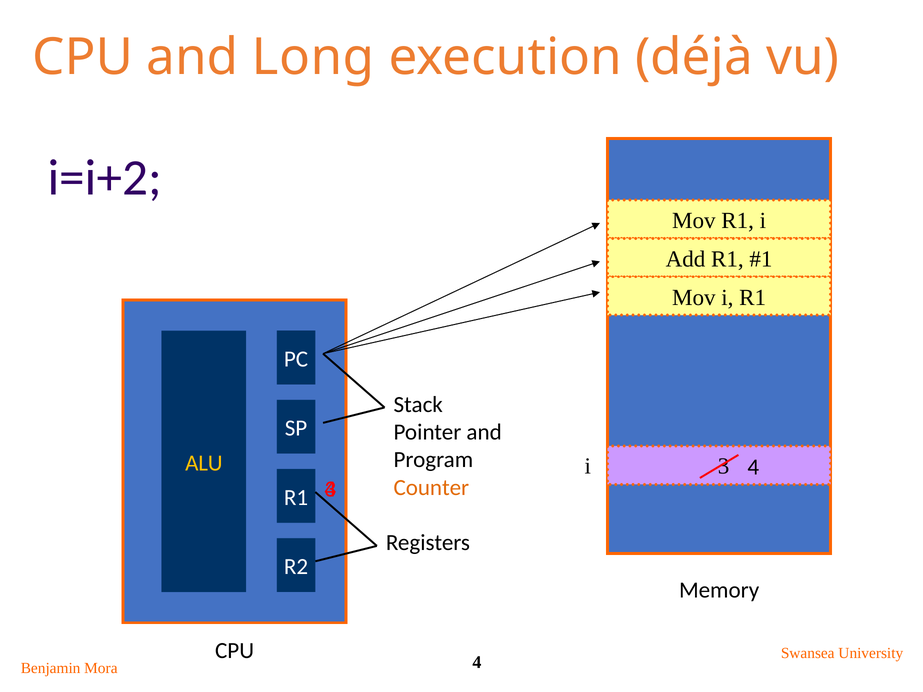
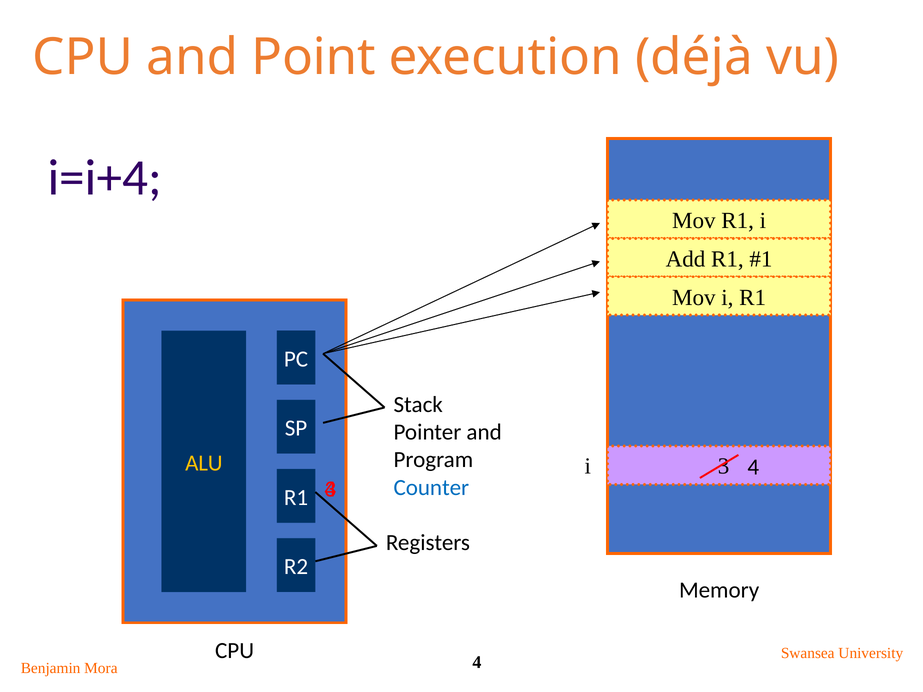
Long: Long -> Point
i=i+2: i=i+2 -> i=i+4
Counter colour: orange -> blue
